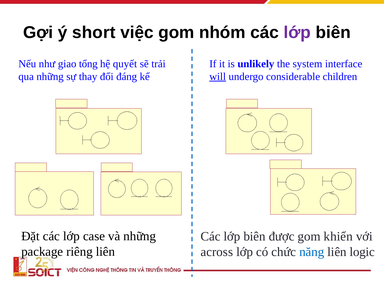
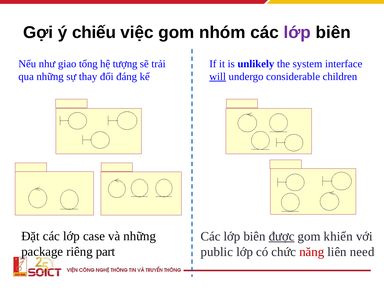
short: short -> chiếu
quyết: quyết -> tượng
được underline: none -> present
riêng liên: liên -> part
across: across -> public
năng colour: blue -> red
logic: logic -> need
